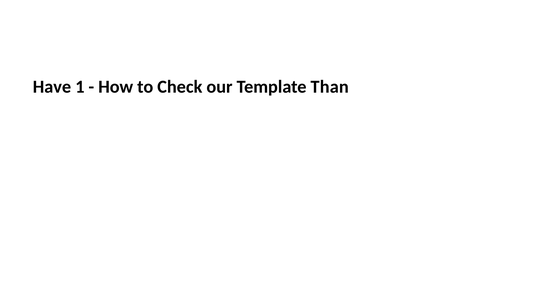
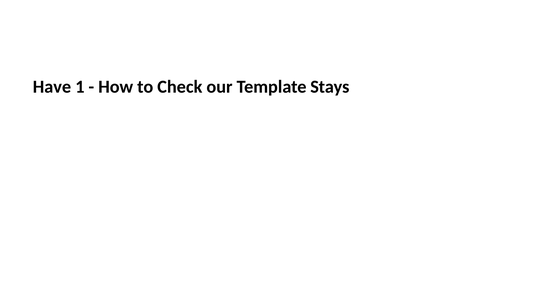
Than: Than -> Stays
